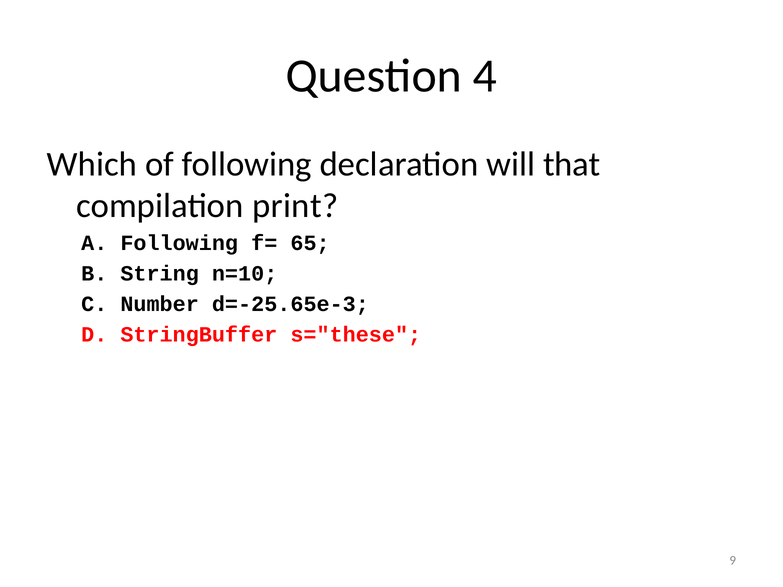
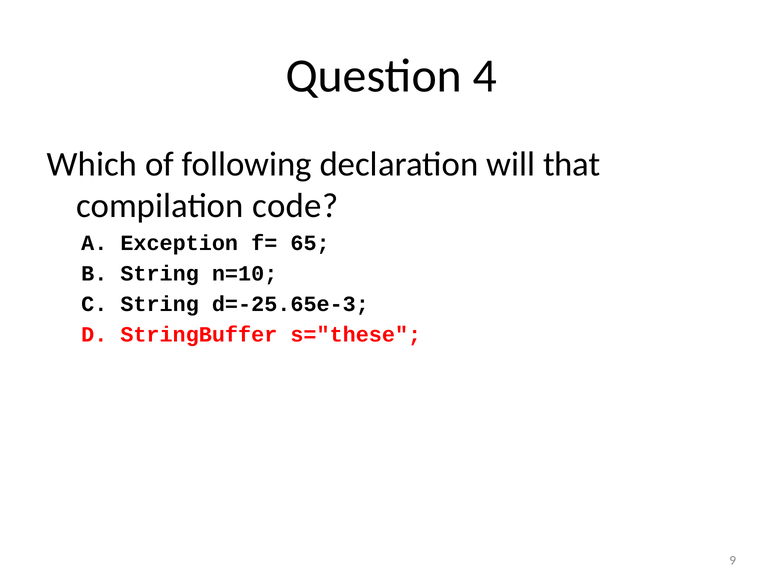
print: print -> code
Following at (179, 243): Following -> Exception
Number at (160, 304): Number -> String
